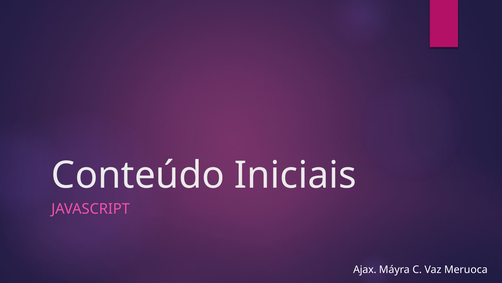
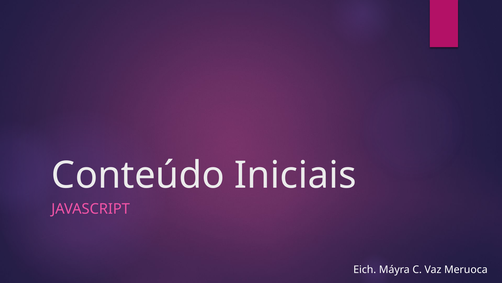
Ajax: Ajax -> Eich
